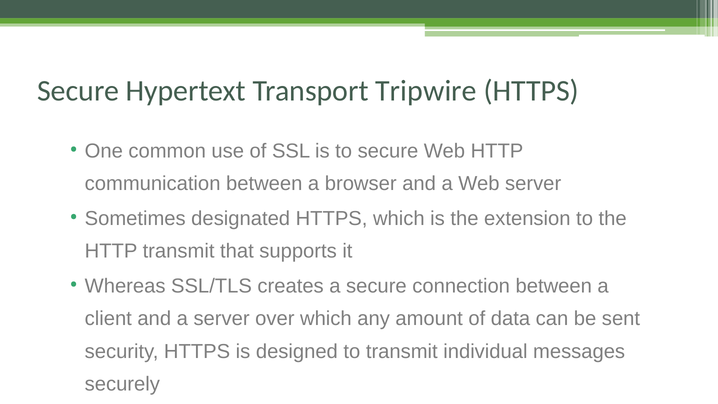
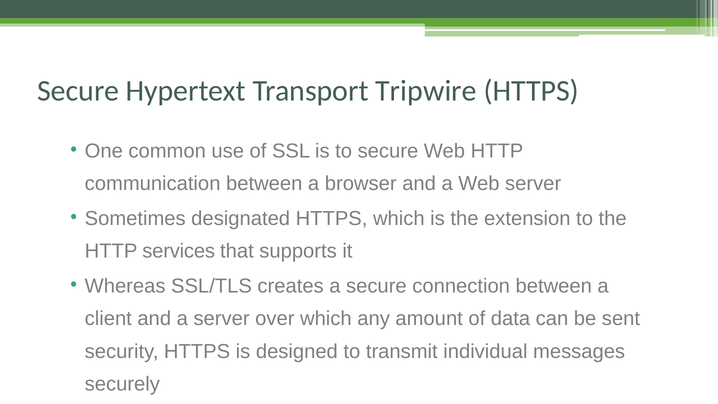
HTTP transmit: transmit -> services
